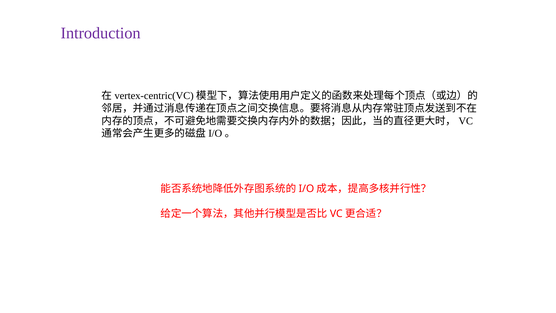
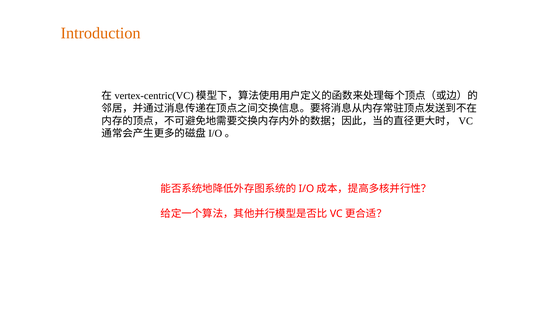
Introduction colour: purple -> orange
